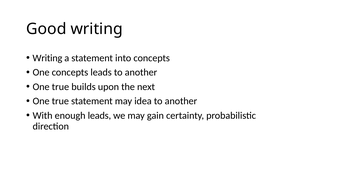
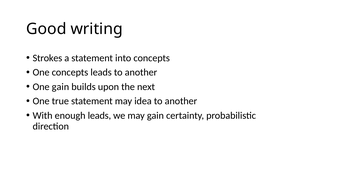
Writing at (47, 58): Writing -> Strokes
true at (60, 87): true -> gain
